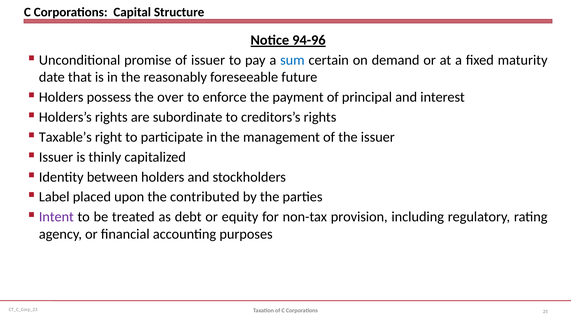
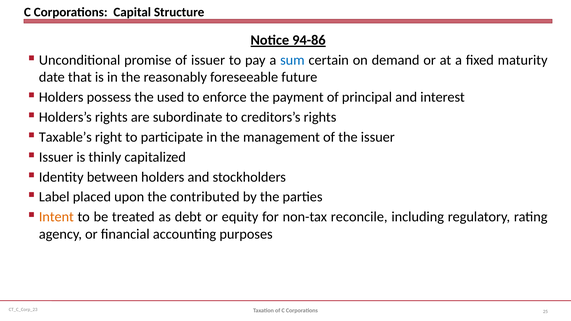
94-96: 94-96 -> 94-86
over: over -> used
Intent colour: purple -> orange
provision: provision -> reconcile
